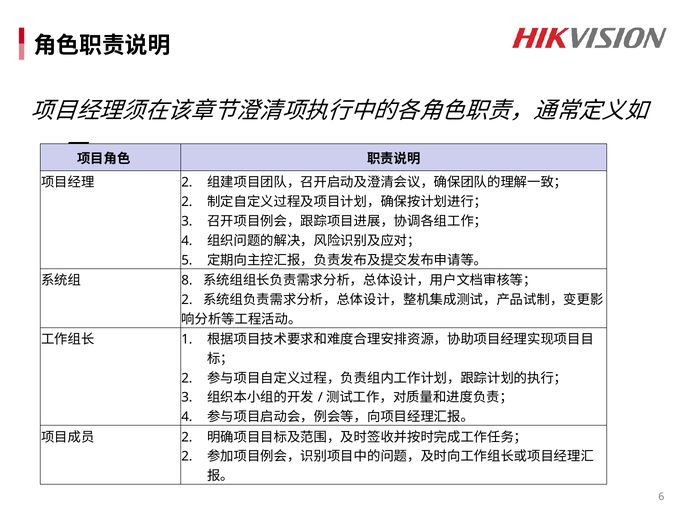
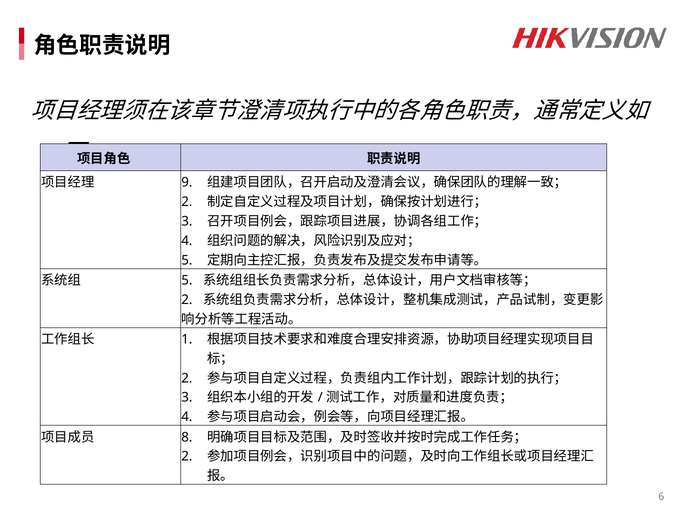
2 at (187, 182): 2 -> 9
8 at (187, 280): 8 -> 5
2 at (187, 437): 2 -> 8
